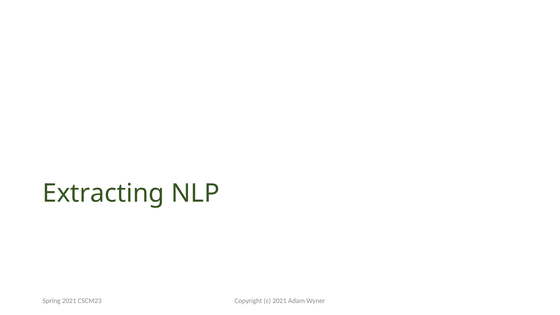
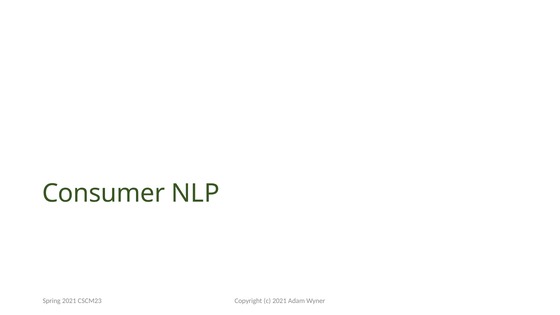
Extracting: Extracting -> Consumer
